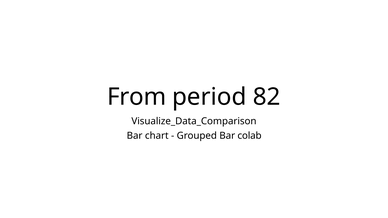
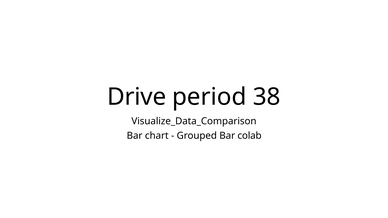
From: From -> Drive
82: 82 -> 38
